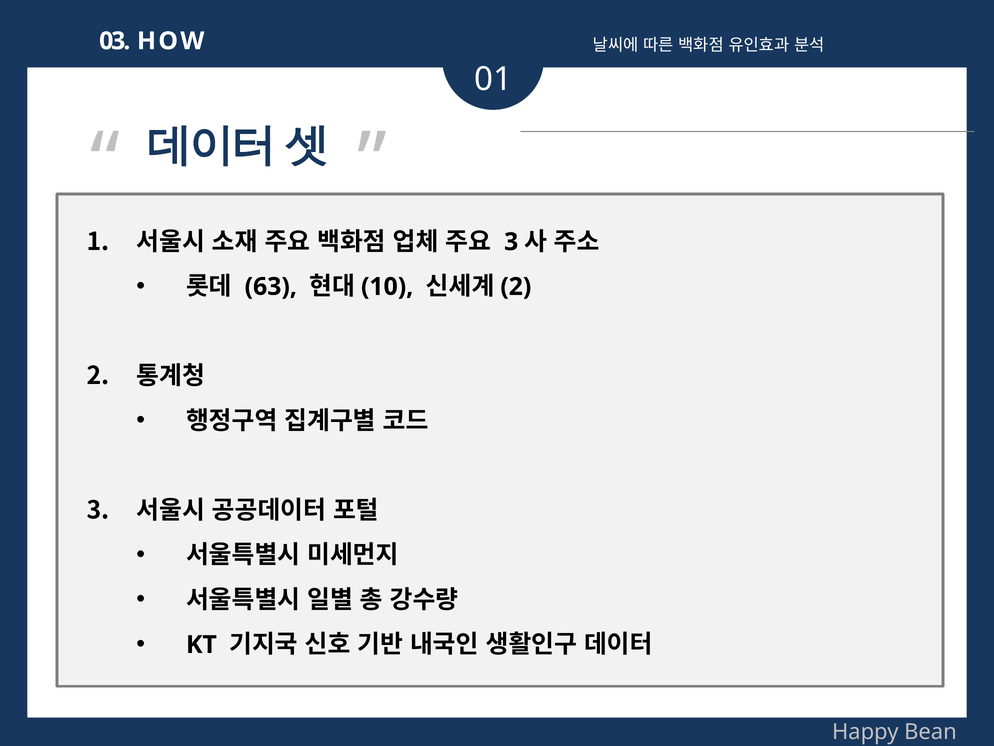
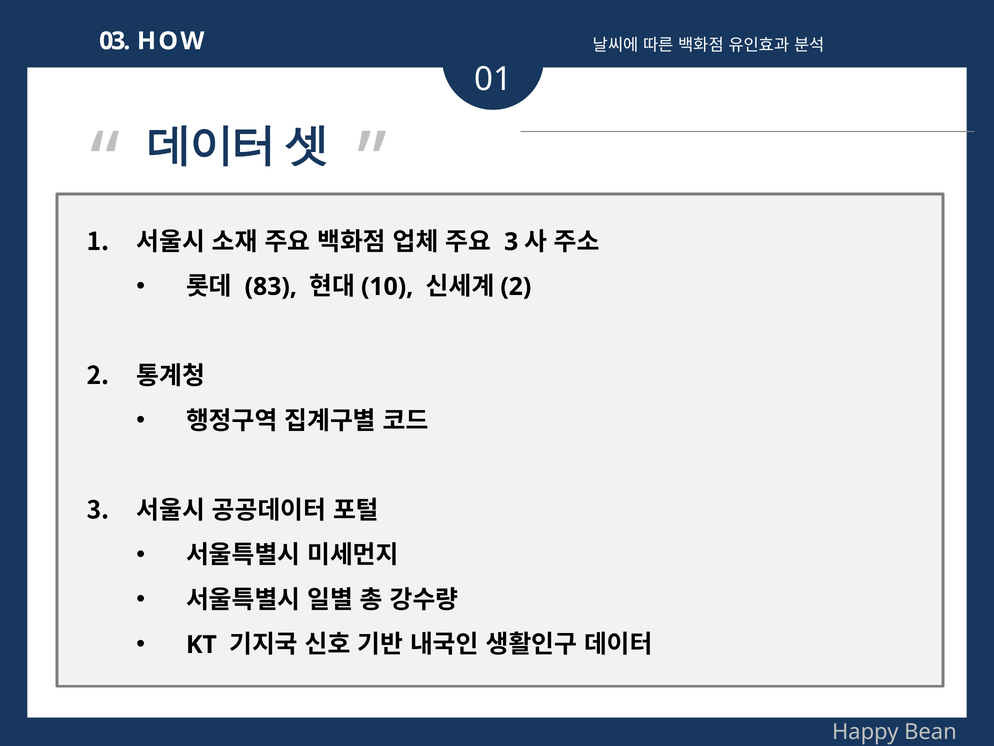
63: 63 -> 83
